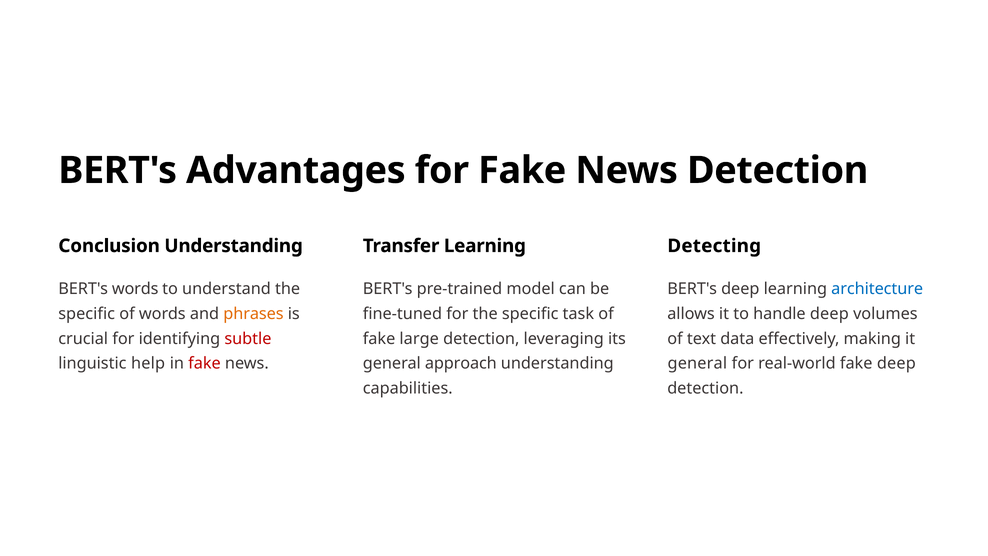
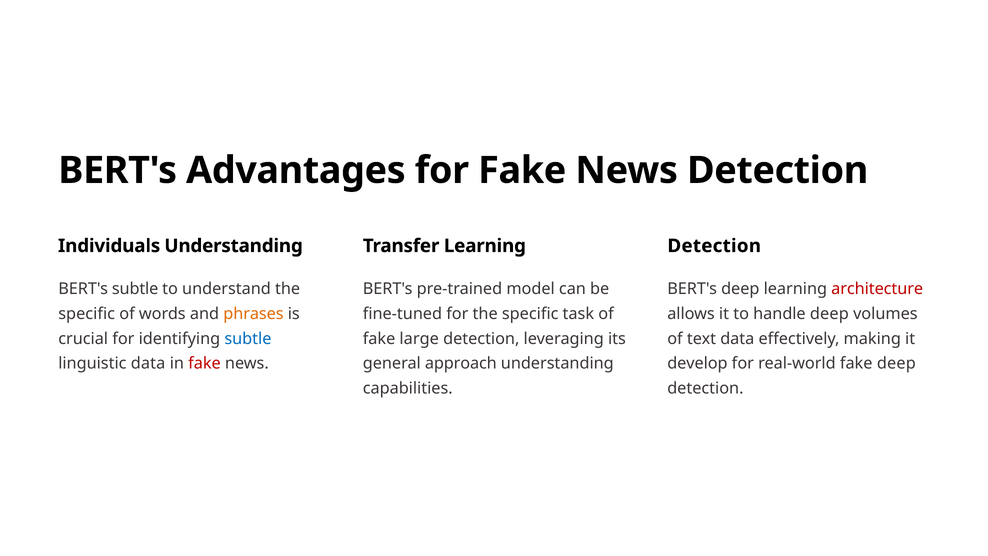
Conclusion: Conclusion -> Individuals
Detecting at (714, 246): Detecting -> Detection
BERT's words: words -> subtle
architecture colour: blue -> red
subtle at (248, 339) colour: red -> blue
linguistic help: help -> data
general at (697, 363): general -> develop
